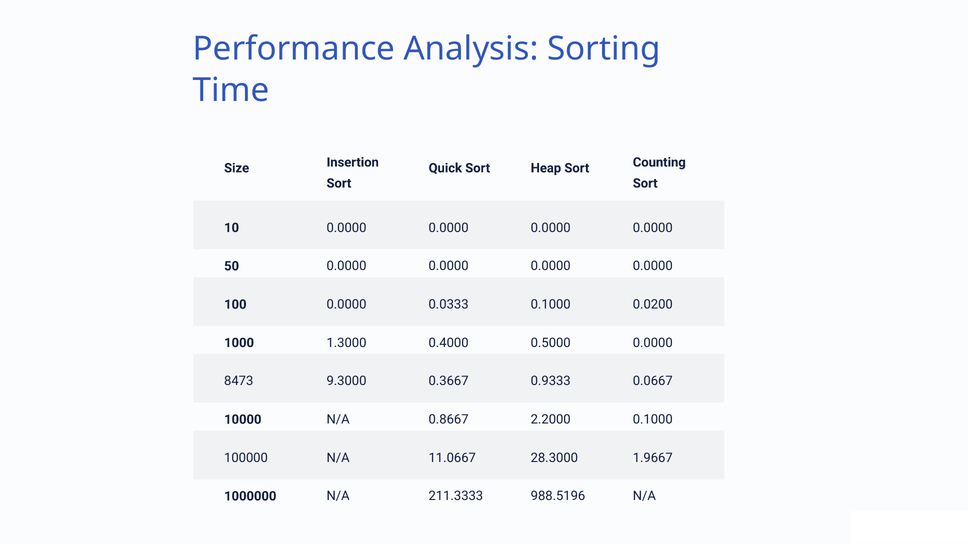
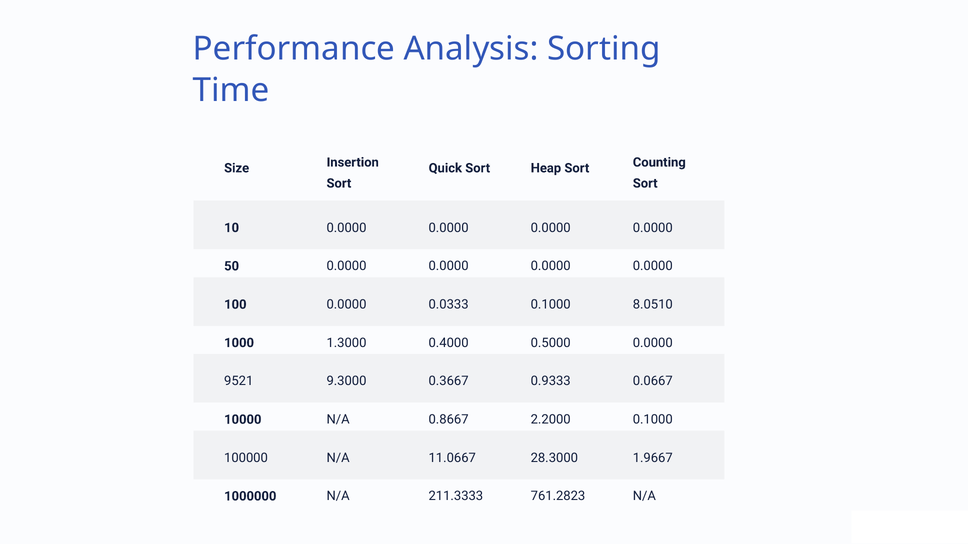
0.0200: 0.0200 -> 8.0510
8473: 8473 -> 9521
988.5196: 988.5196 -> 761.2823
